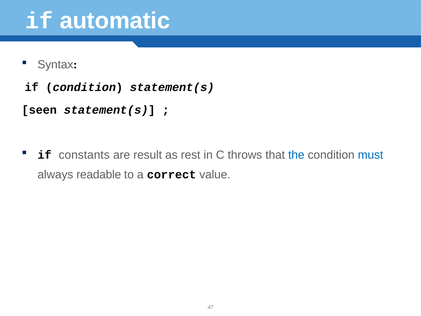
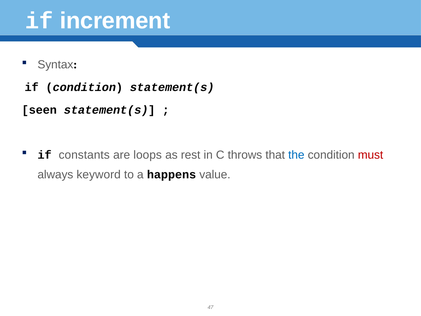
automatic: automatic -> increment
result: result -> loops
must colour: blue -> red
readable: readable -> keyword
correct: correct -> happens
